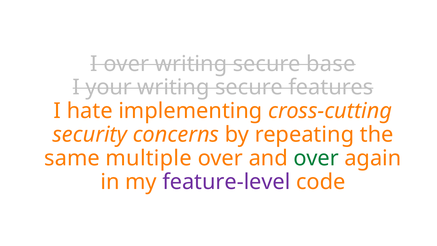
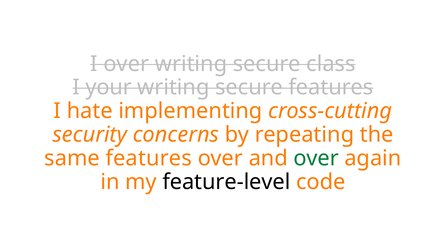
base: base -> class
same multiple: multiple -> features
feature-level colour: purple -> black
